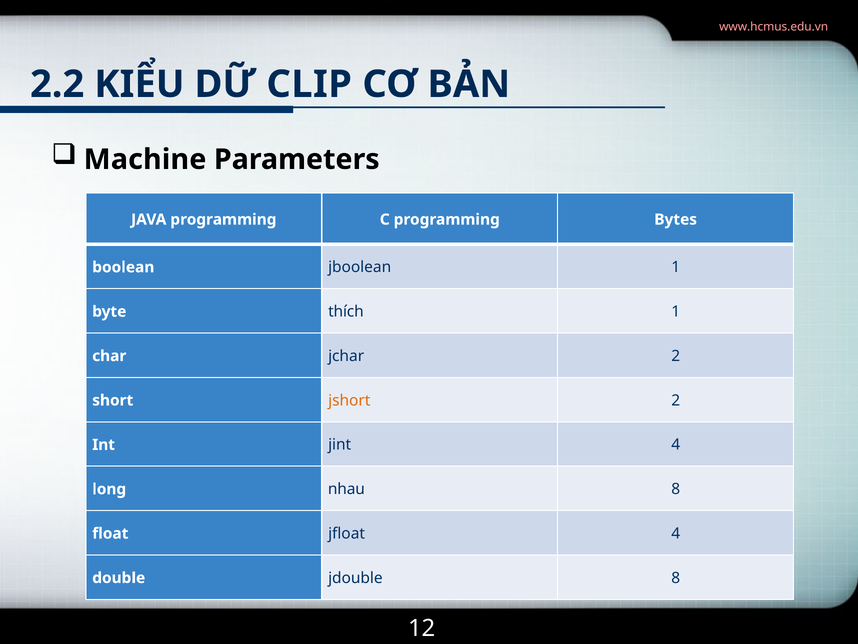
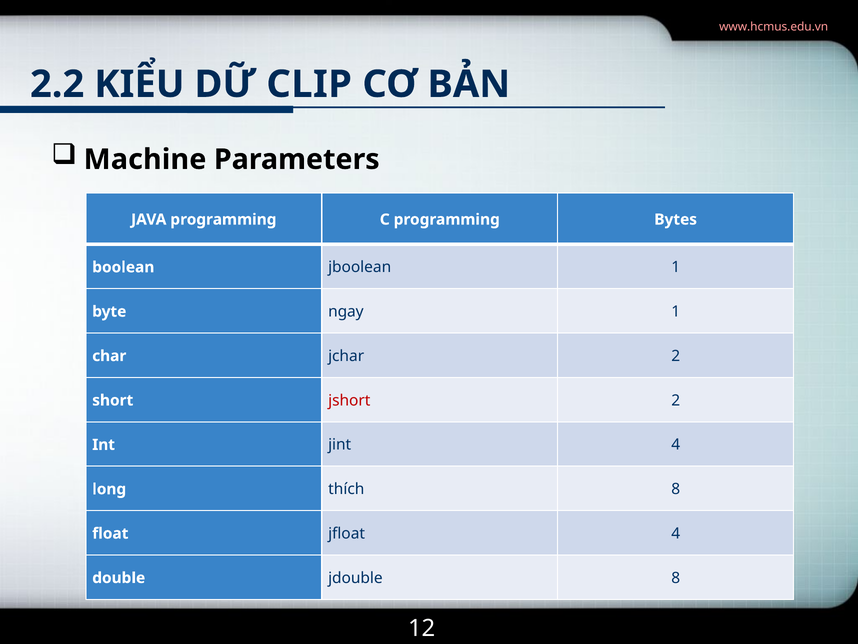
thích: thích -> ngay
jshort colour: orange -> red
nhau: nhau -> thích
